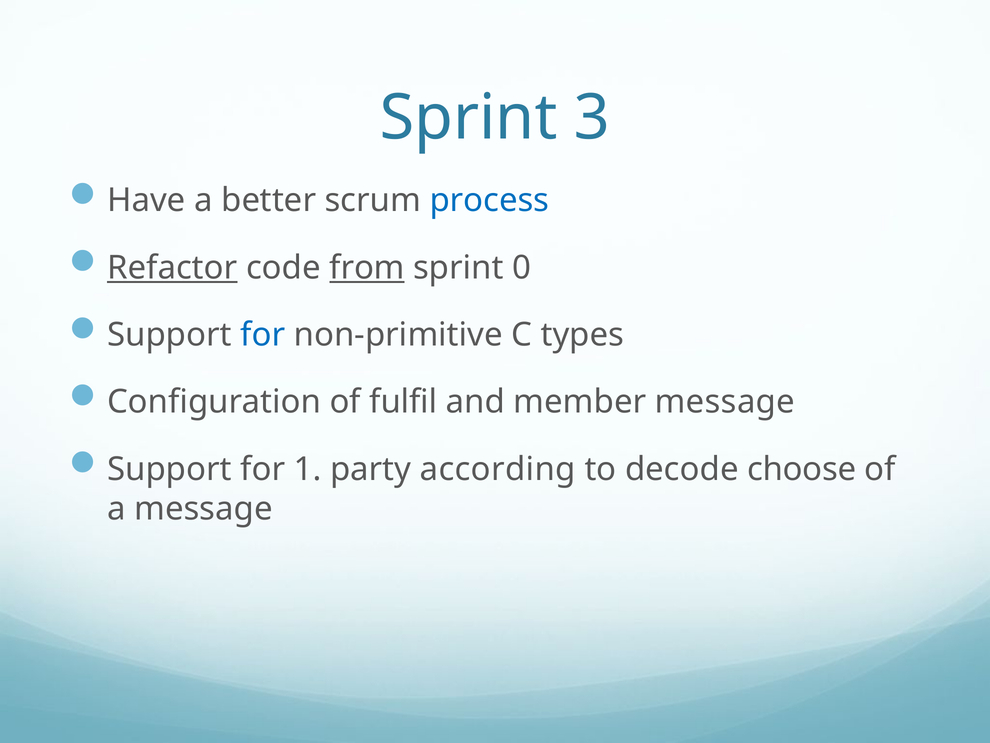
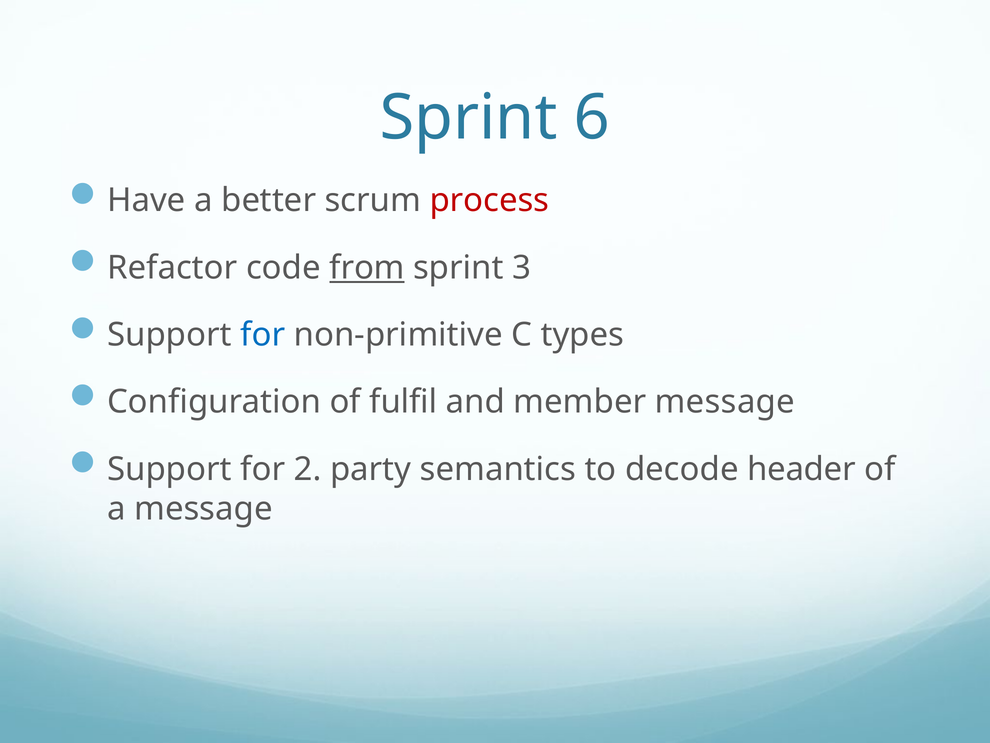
3: 3 -> 6
process colour: blue -> red
Refactor underline: present -> none
0: 0 -> 3
1: 1 -> 2
according: according -> semantics
choose: choose -> header
